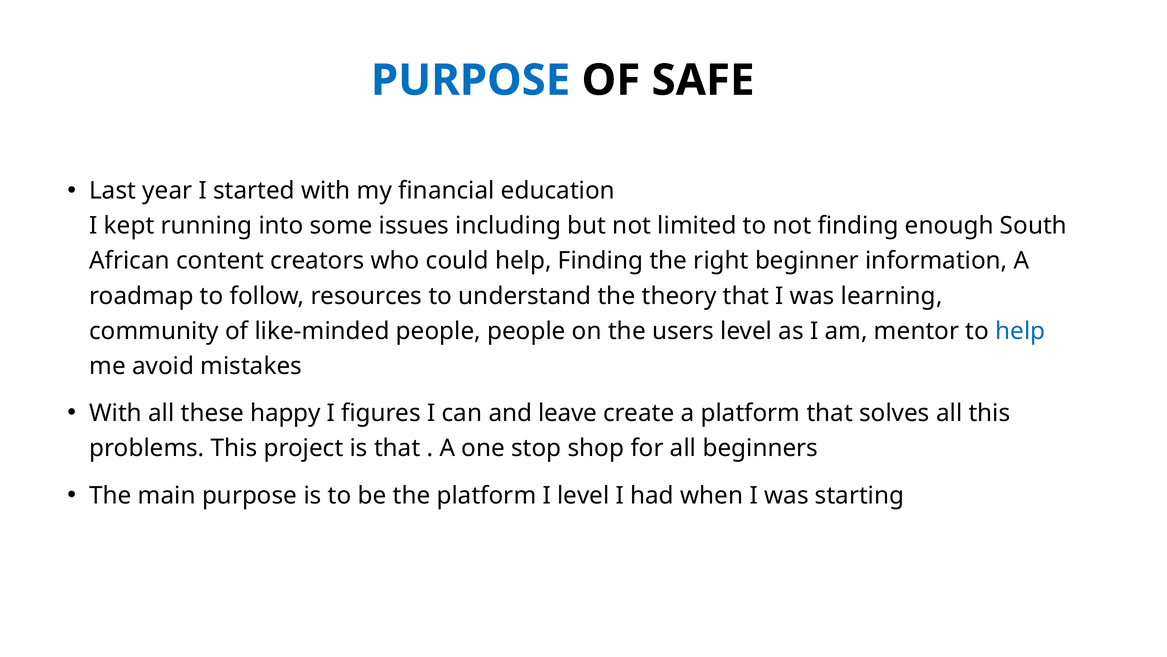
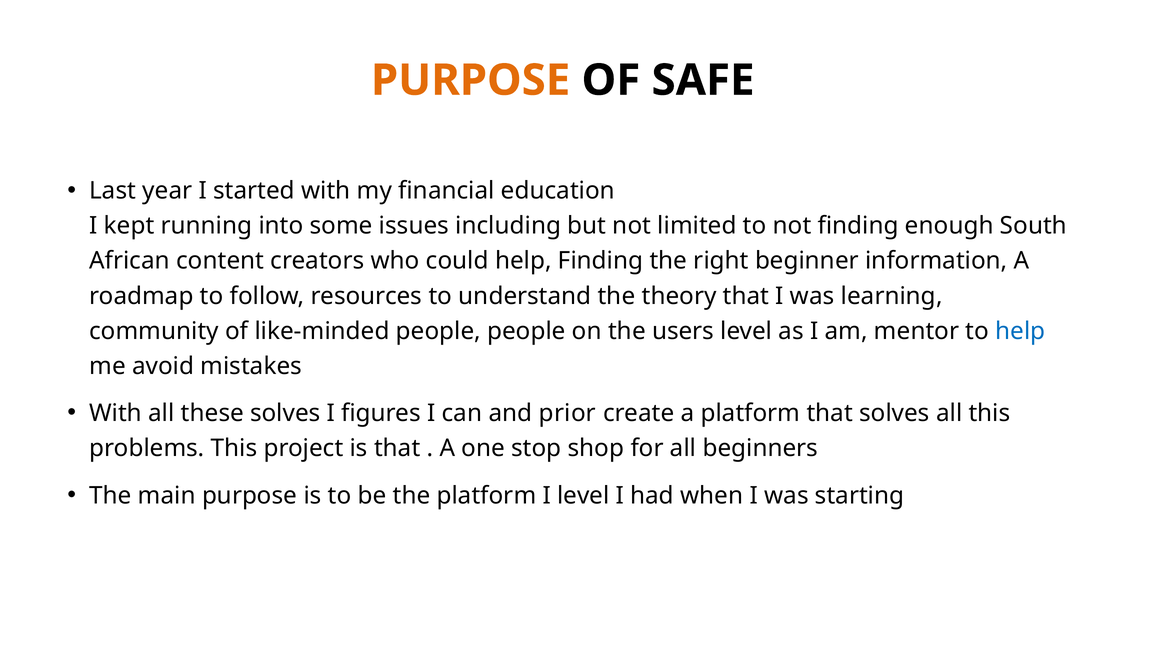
PURPOSE at (471, 80) colour: blue -> orange
these happy: happy -> solves
leave: leave -> prior
